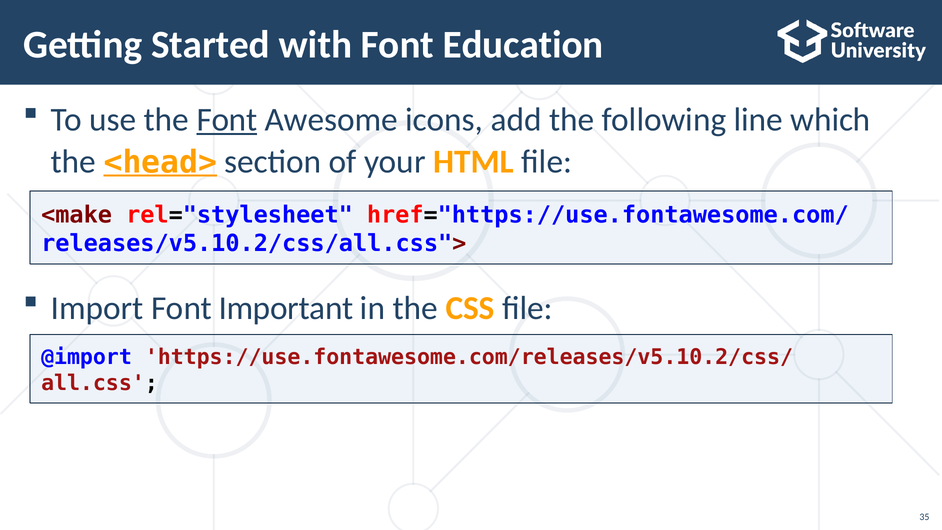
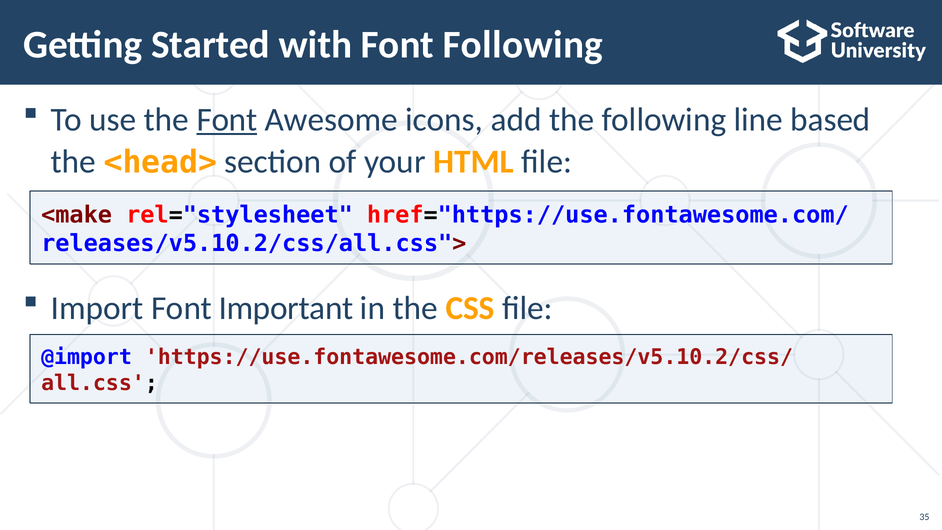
Font Education: Education -> Following
which: which -> based
<head> underline: present -> none
